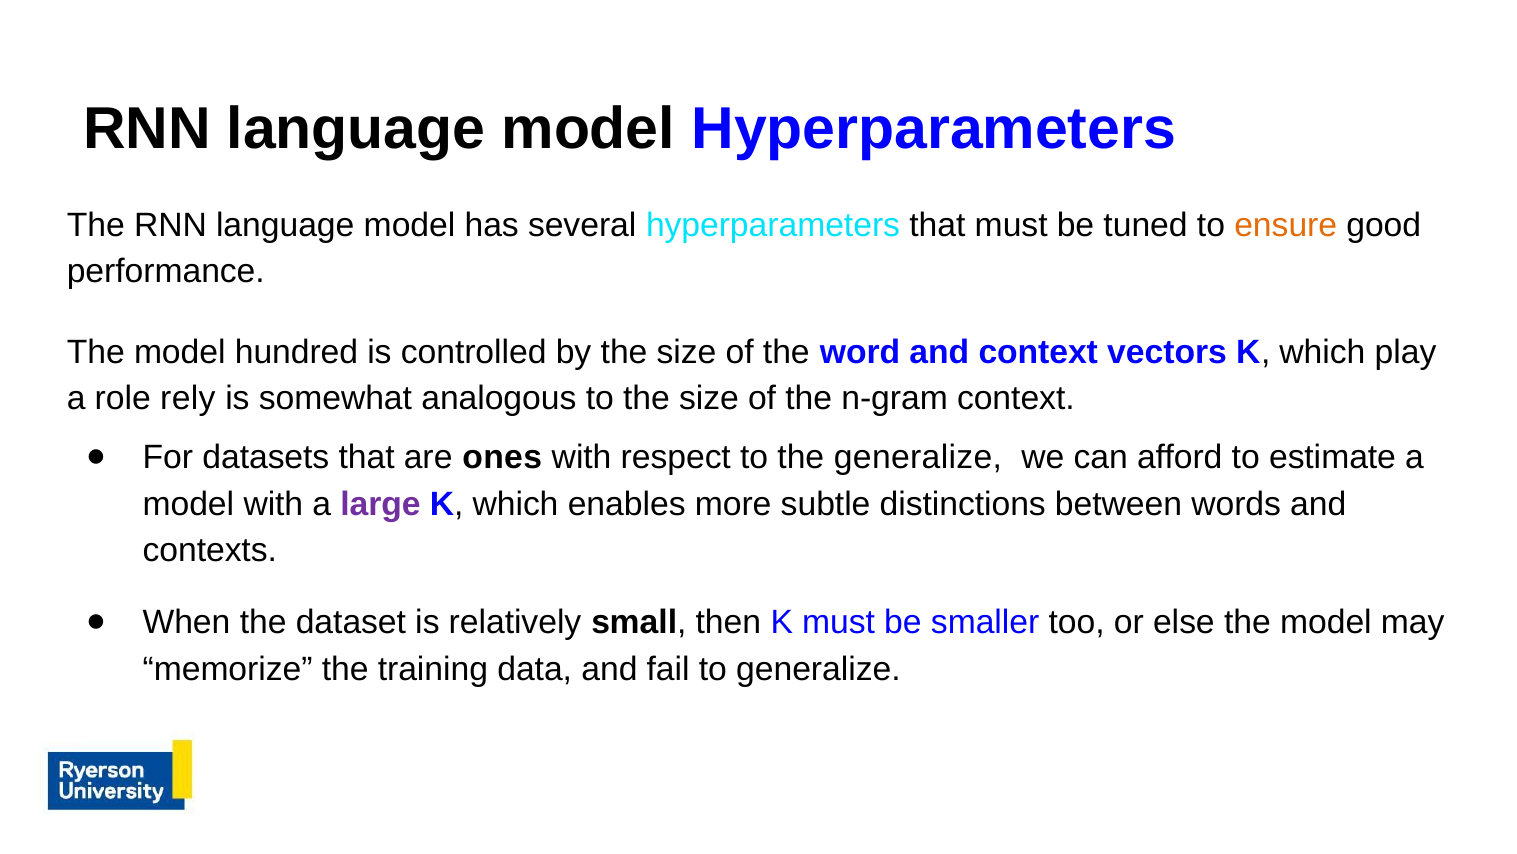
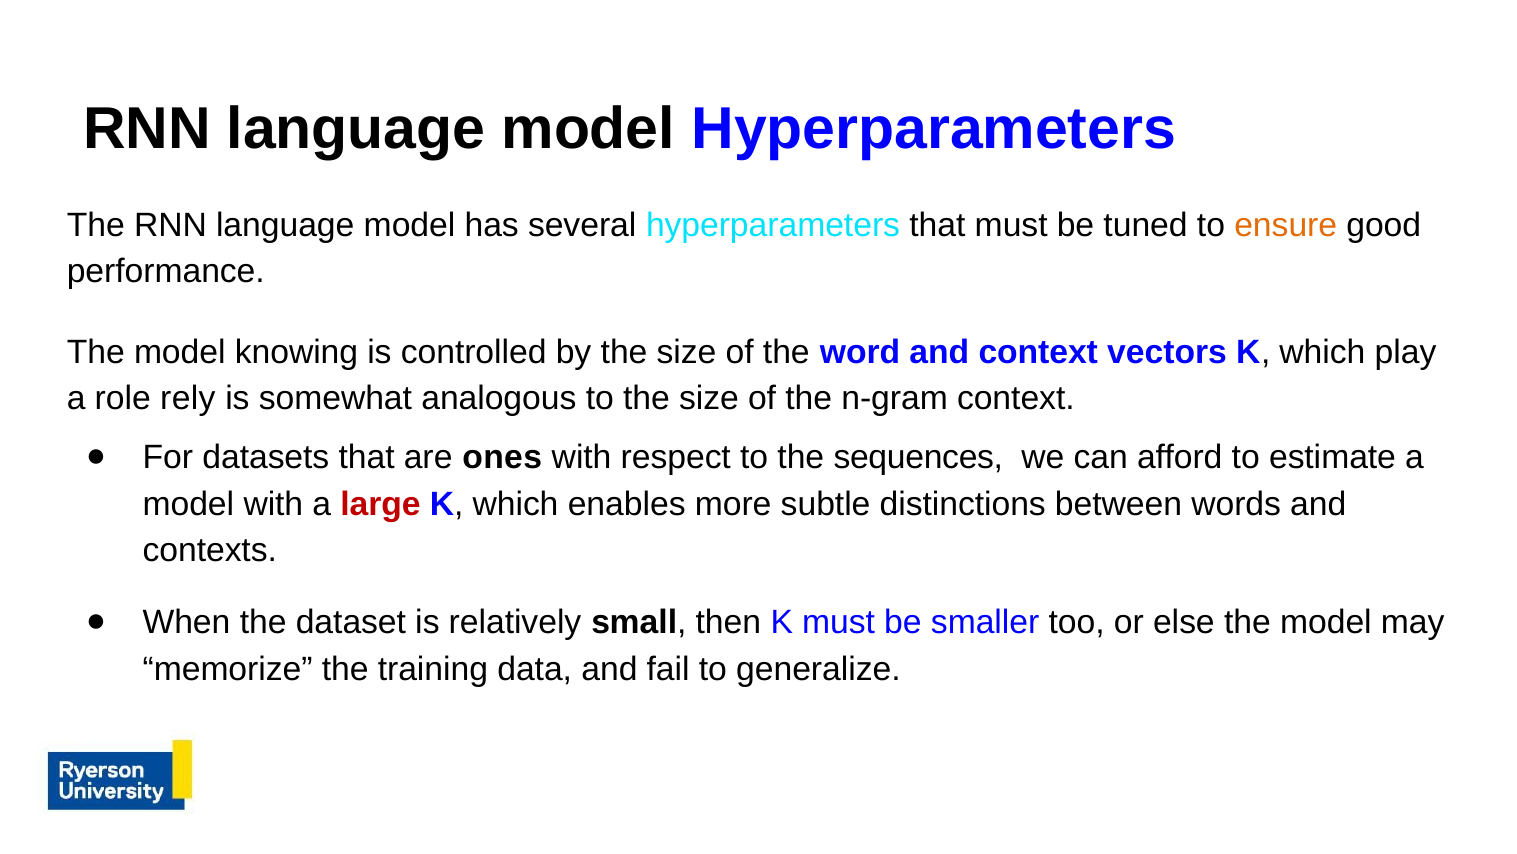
hundred: hundred -> knowing
the generalize: generalize -> sequences
large colour: purple -> red
